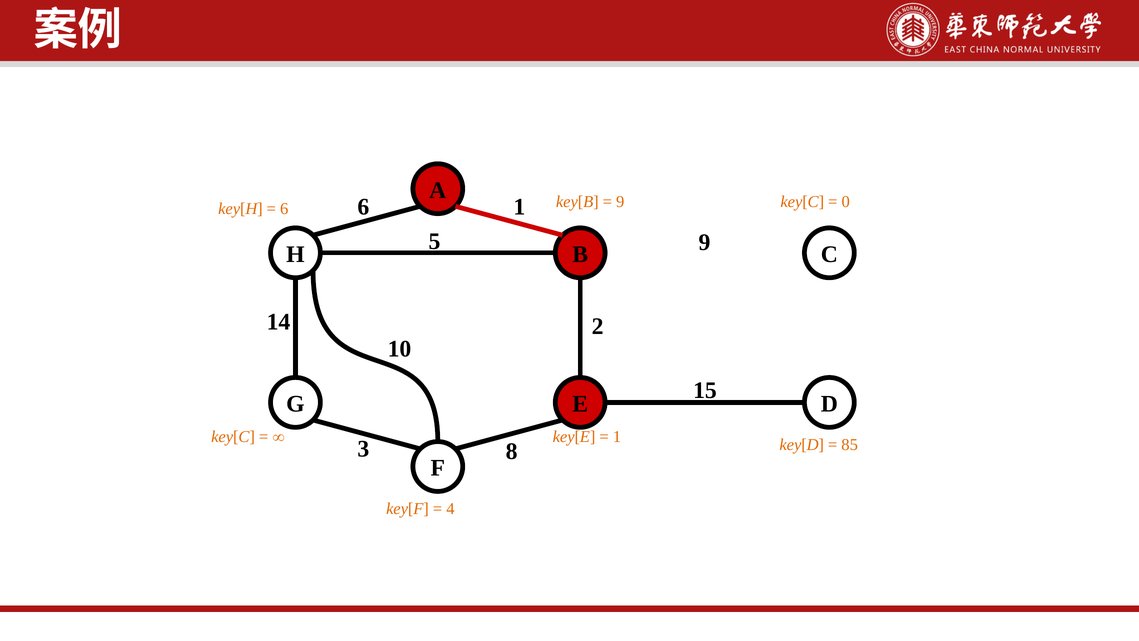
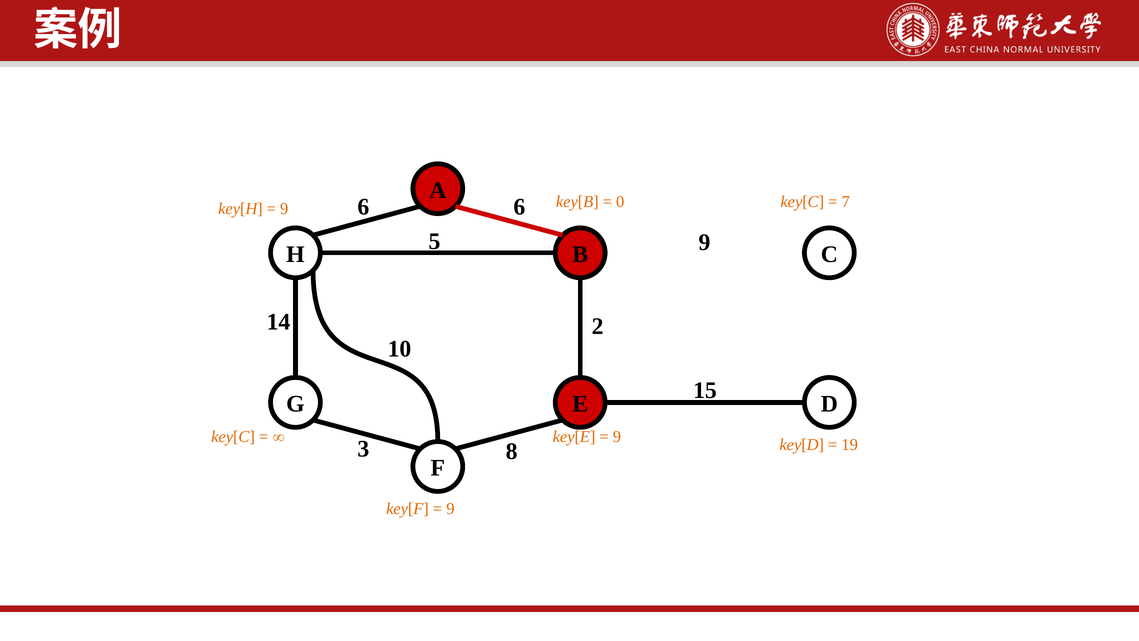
0: 0 -> 7
6 1: 1 -> 6
6 at (284, 209): 6 -> 9
9 at (620, 202): 9 -> 0
1 at (617, 437): 1 -> 9
85: 85 -> 19
4 at (450, 508): 4 -> 9
